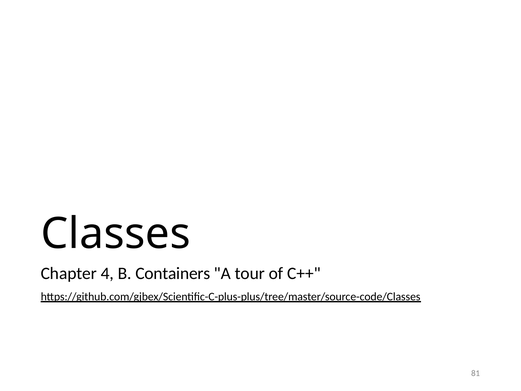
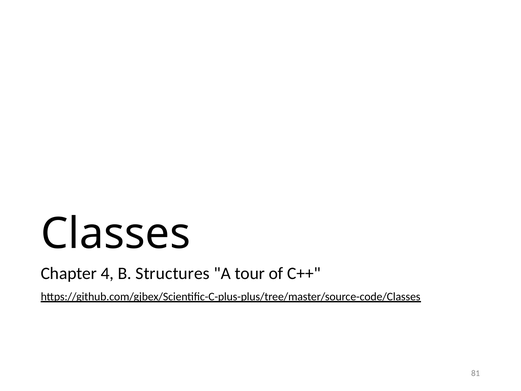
Containers: Containers -> Structures
